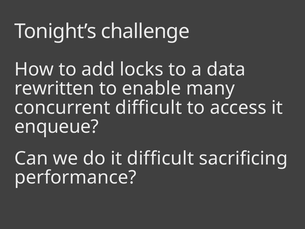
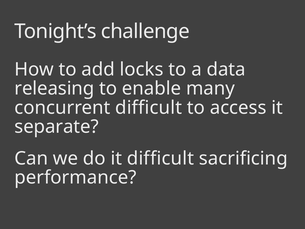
rewritten: rewritten -> releasing
enqueue: enqueue -> separate
